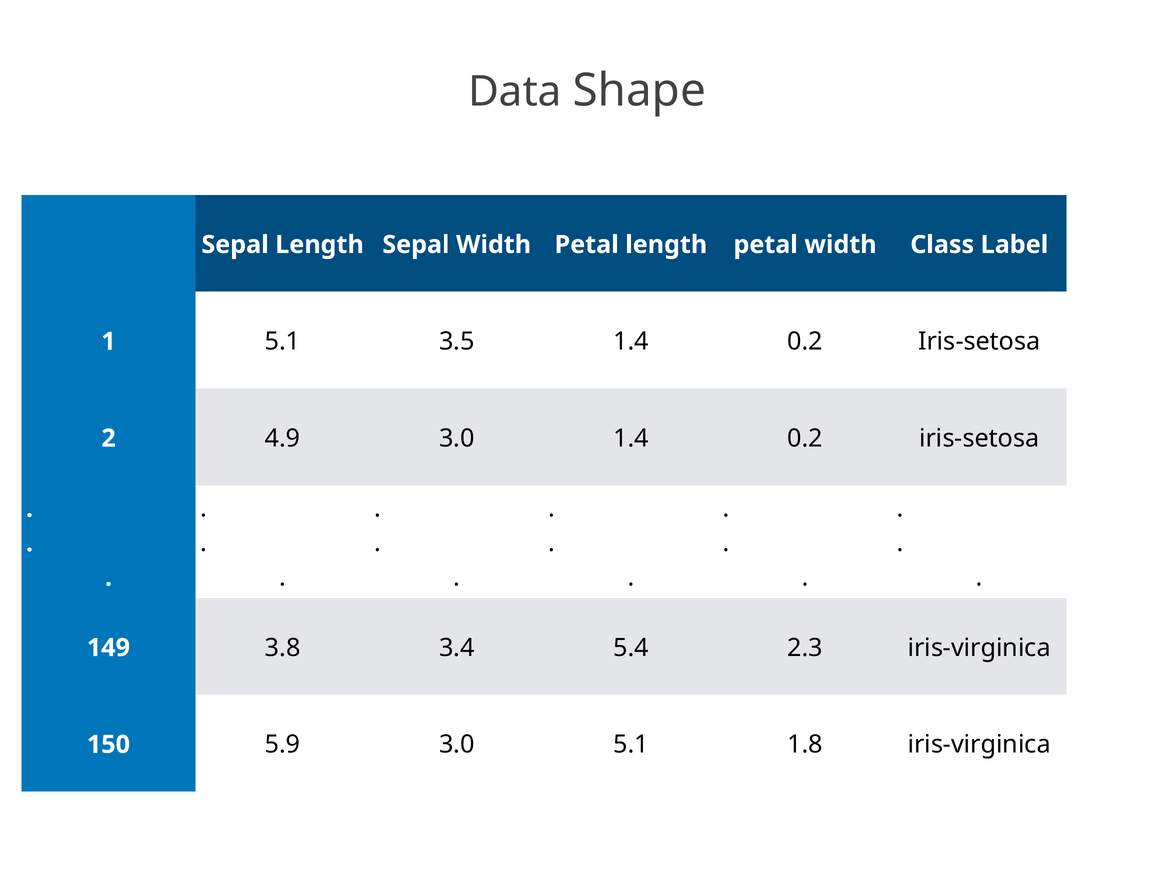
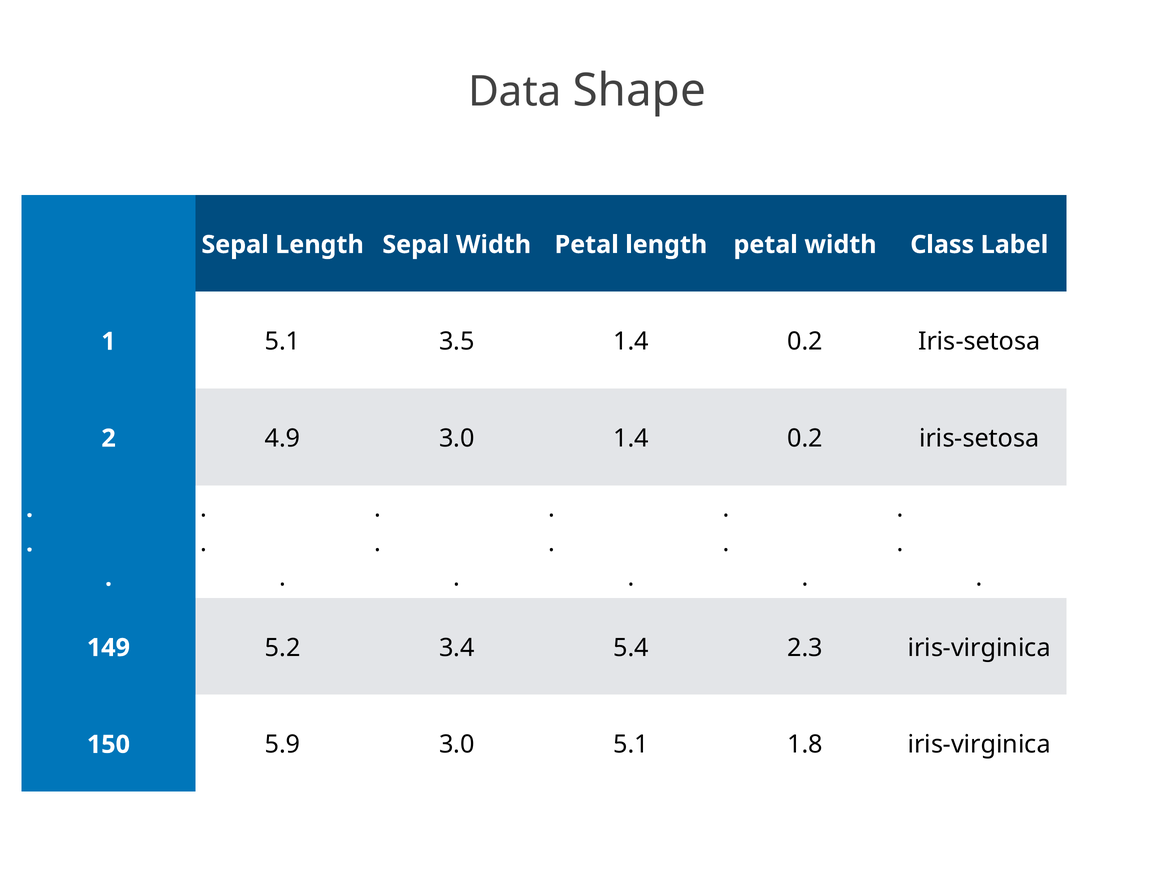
3.8: 3.8 -> 5.2
